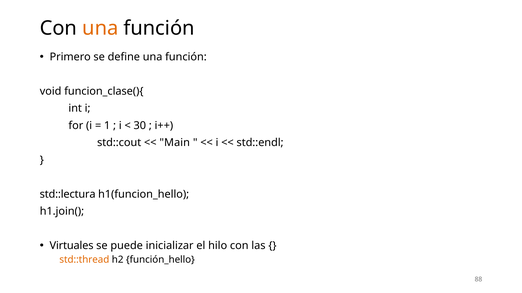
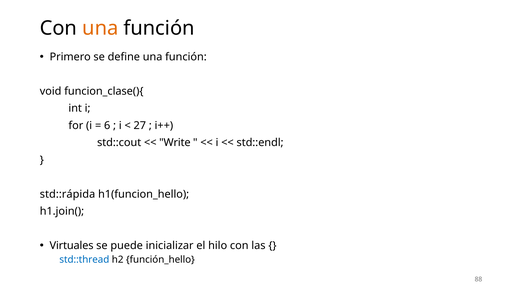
1: 1 -> 6
30: 30 -> 27
Main: Main -> Write
std::lectura: std::lectura -> std::rápida
std::thread colour: orange -> blue
